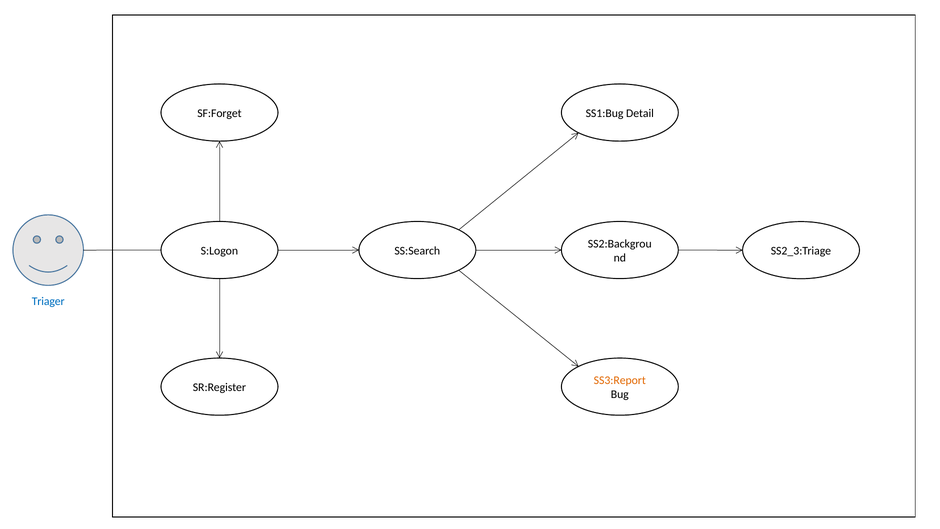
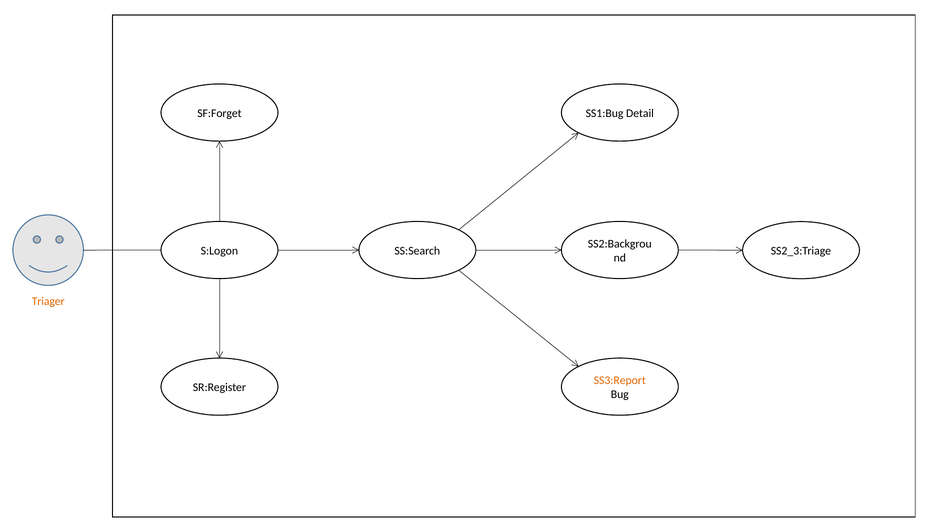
Triager colour: blue -> orange
